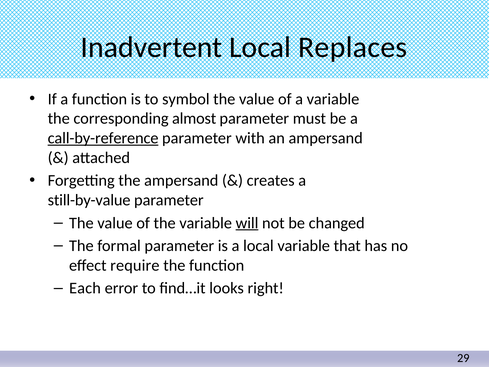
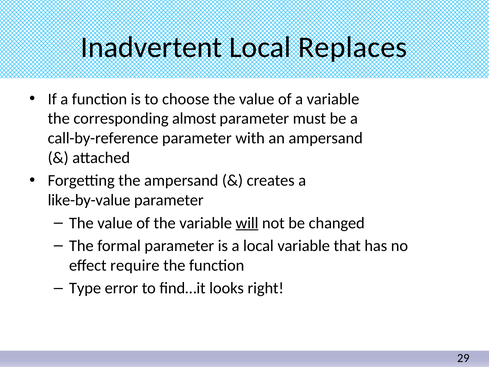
symbol: symbol -> choose
call-by-reference underline: present -> none
still-by-value: still-by-value -> like-by-value
Each: Each -> Type
